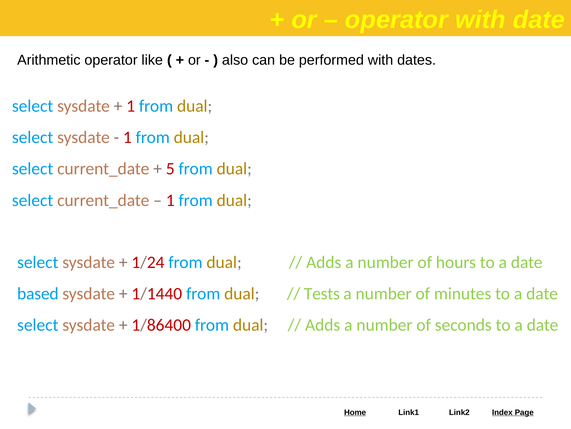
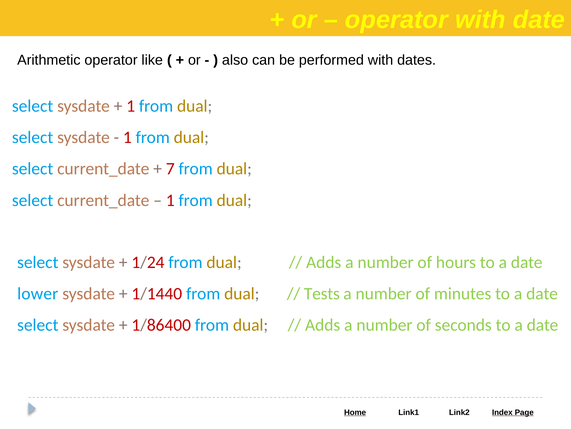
5: 5 -> 7
based: based -> lower
